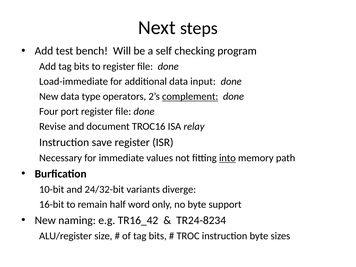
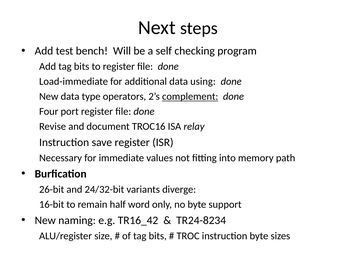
input: input -> using
into underline: present -> none
10-bit: 10-bit -> 26-bit
